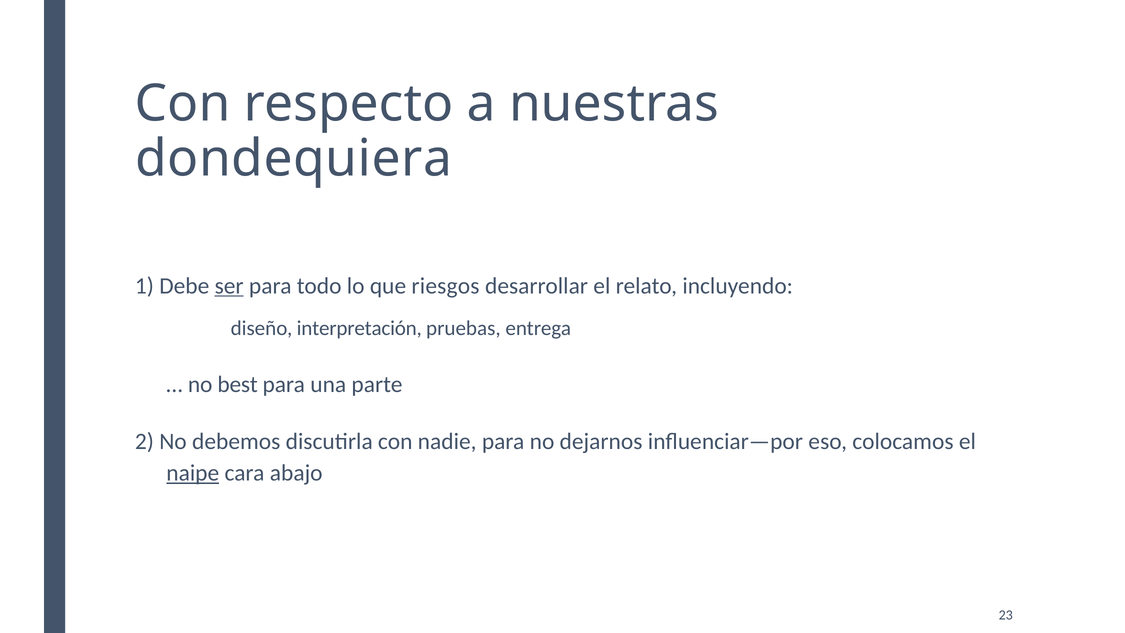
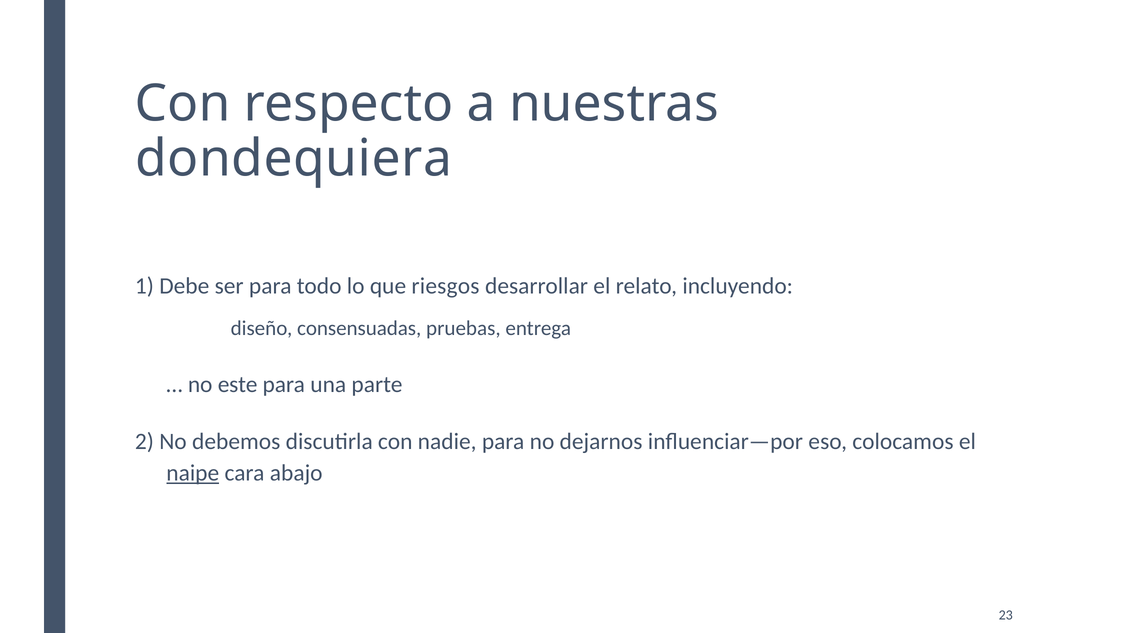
ser underline: present -> none
interpretación: interpretación -> consensuadas
best: best -> este
